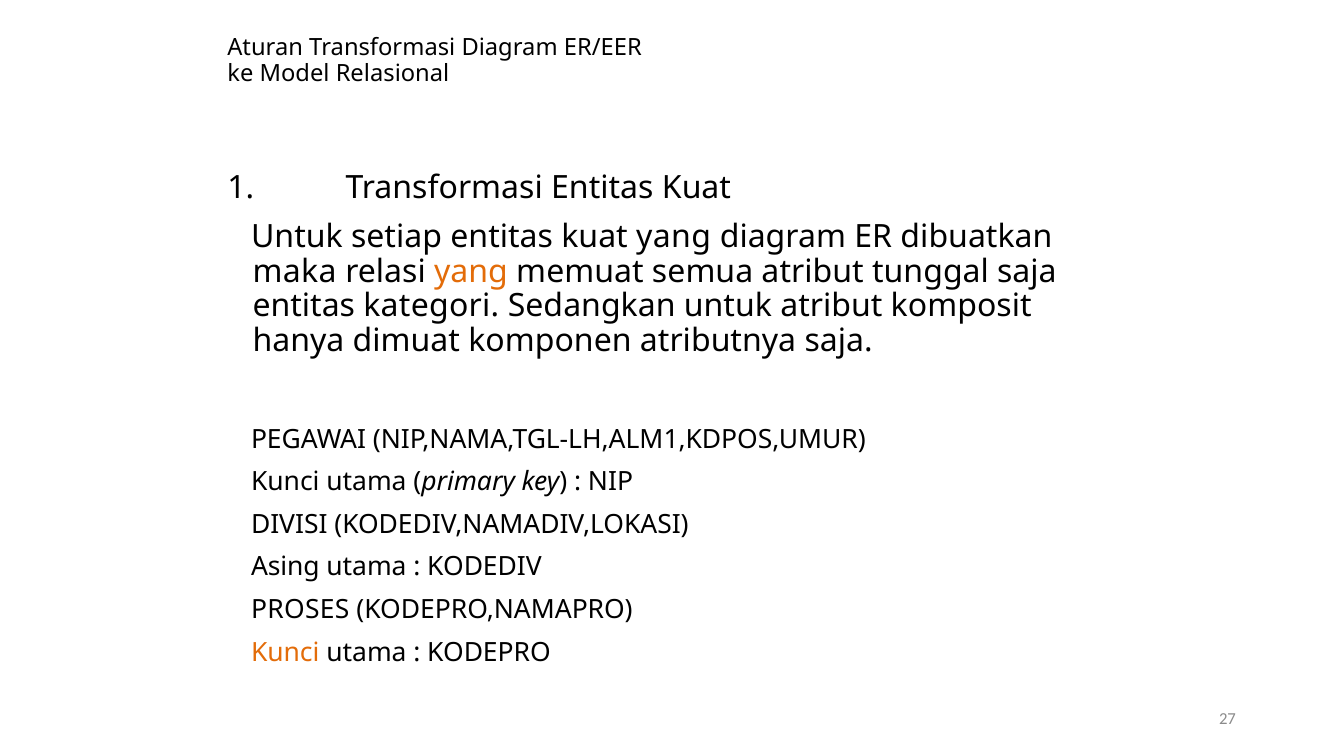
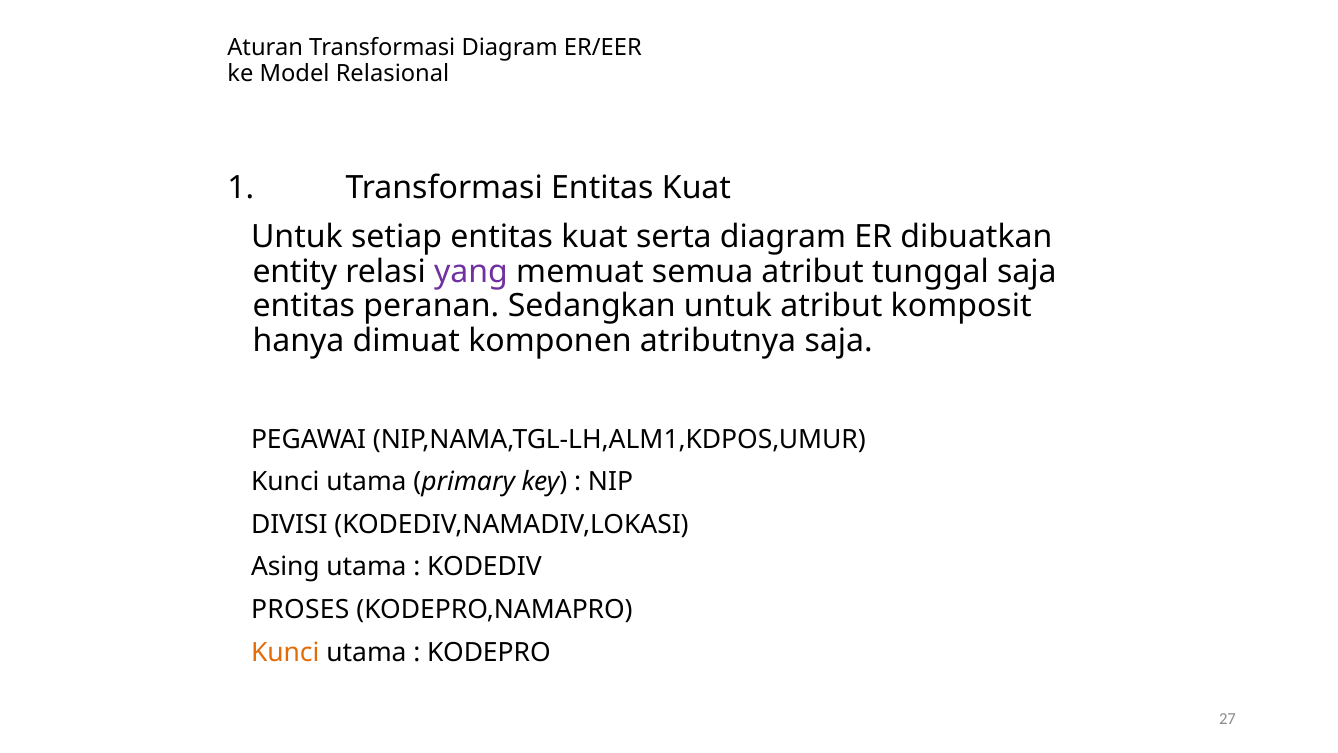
kuat yang: yang -> serta
maka: maka -> entity
yang at (471, 271) colour: orange -> purple
kategori: kategori -> peranan
